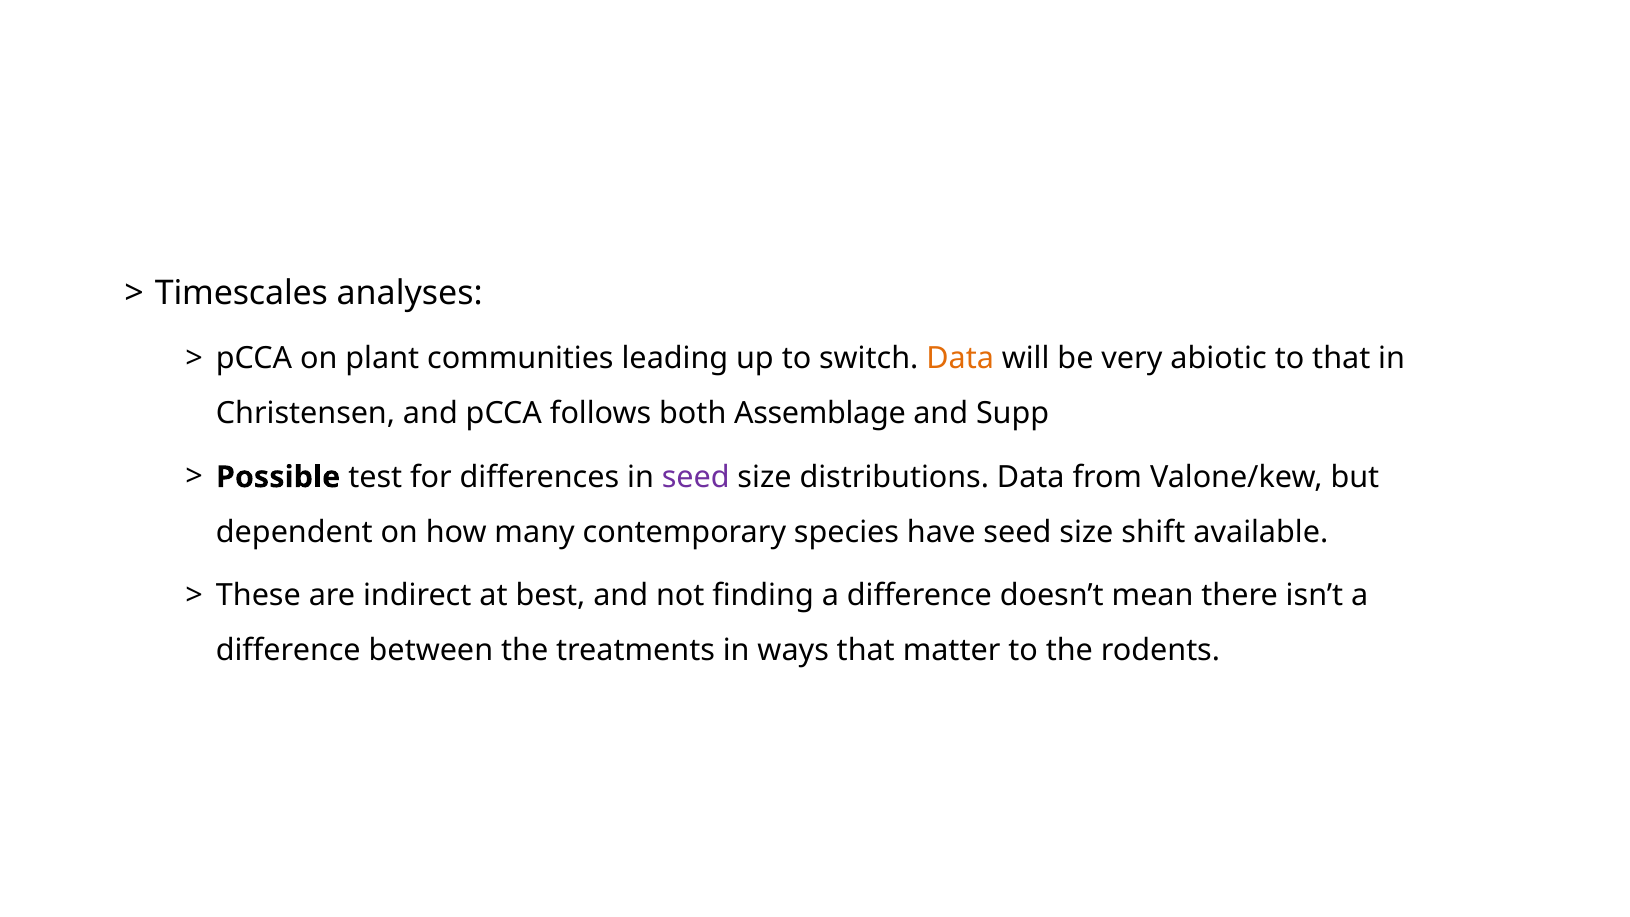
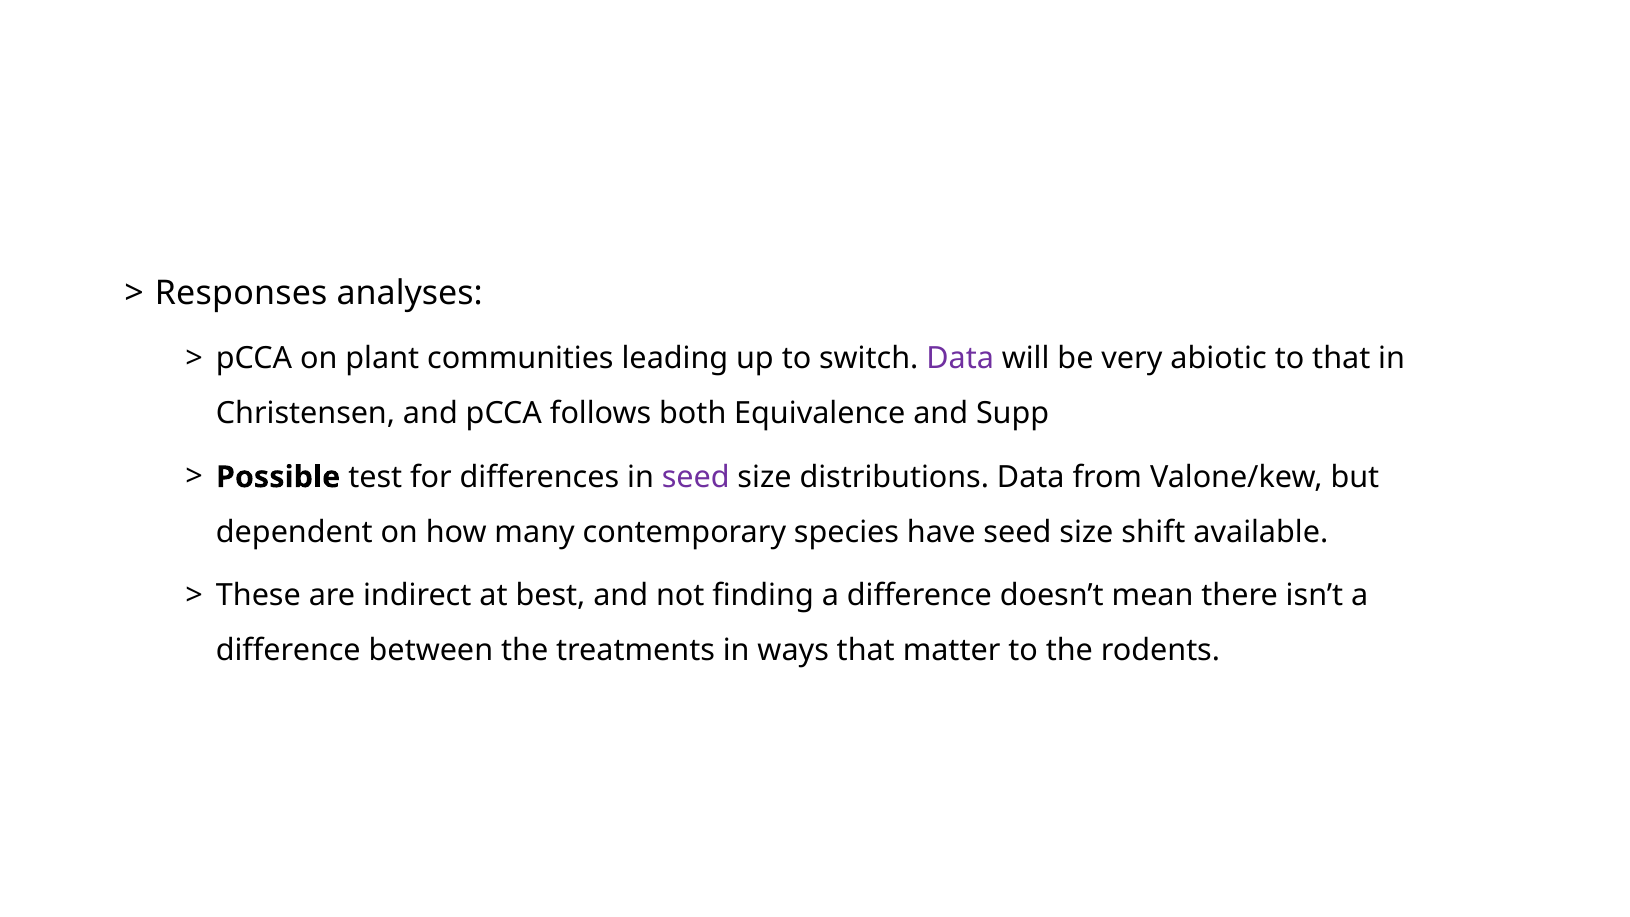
Timescales: Timescales -> Responses
Data at (960, 359) colour: orange -> purple
Assemblage: Assemblage -> Equivalence
